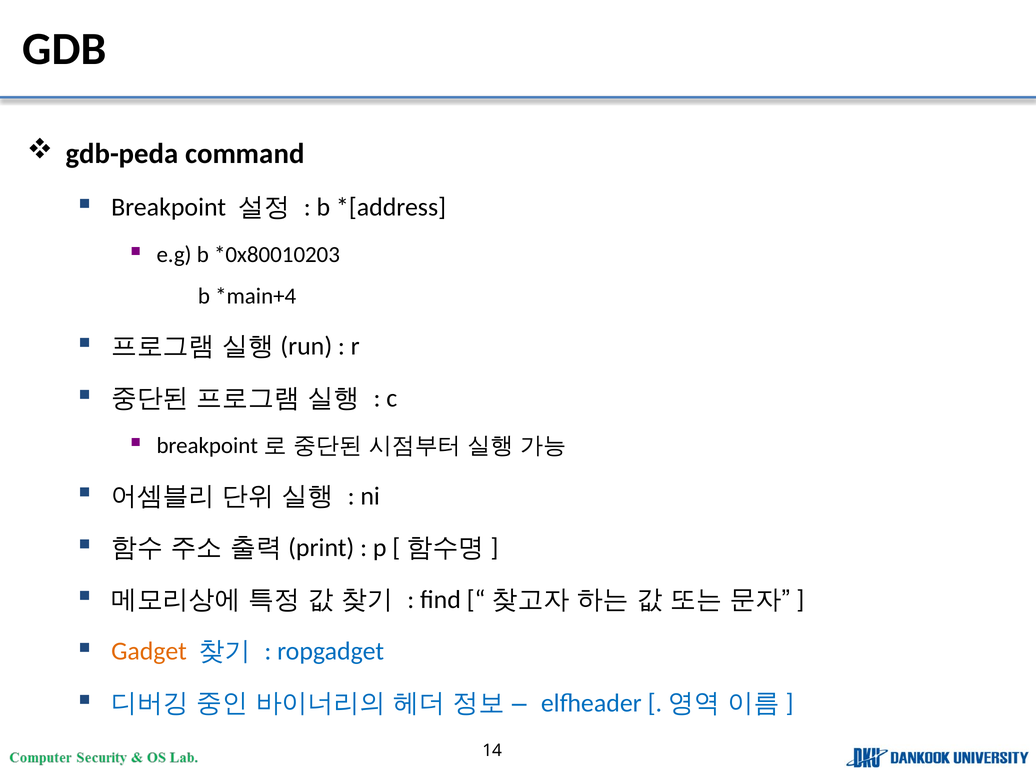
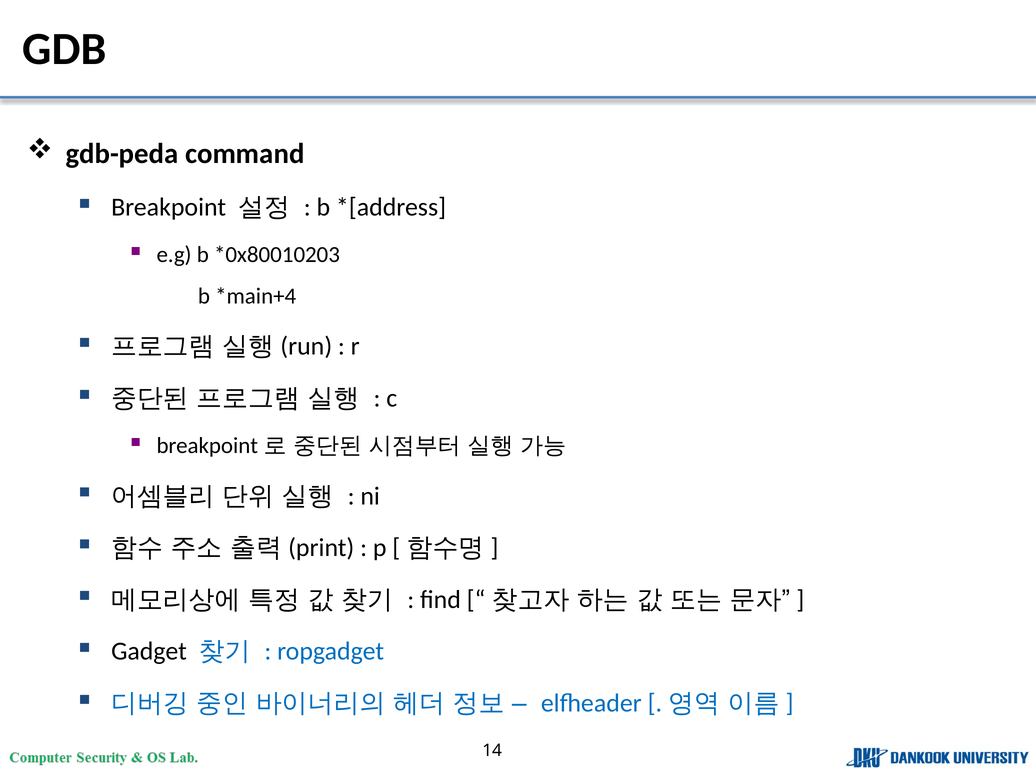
Gadget colour: orange -> black
